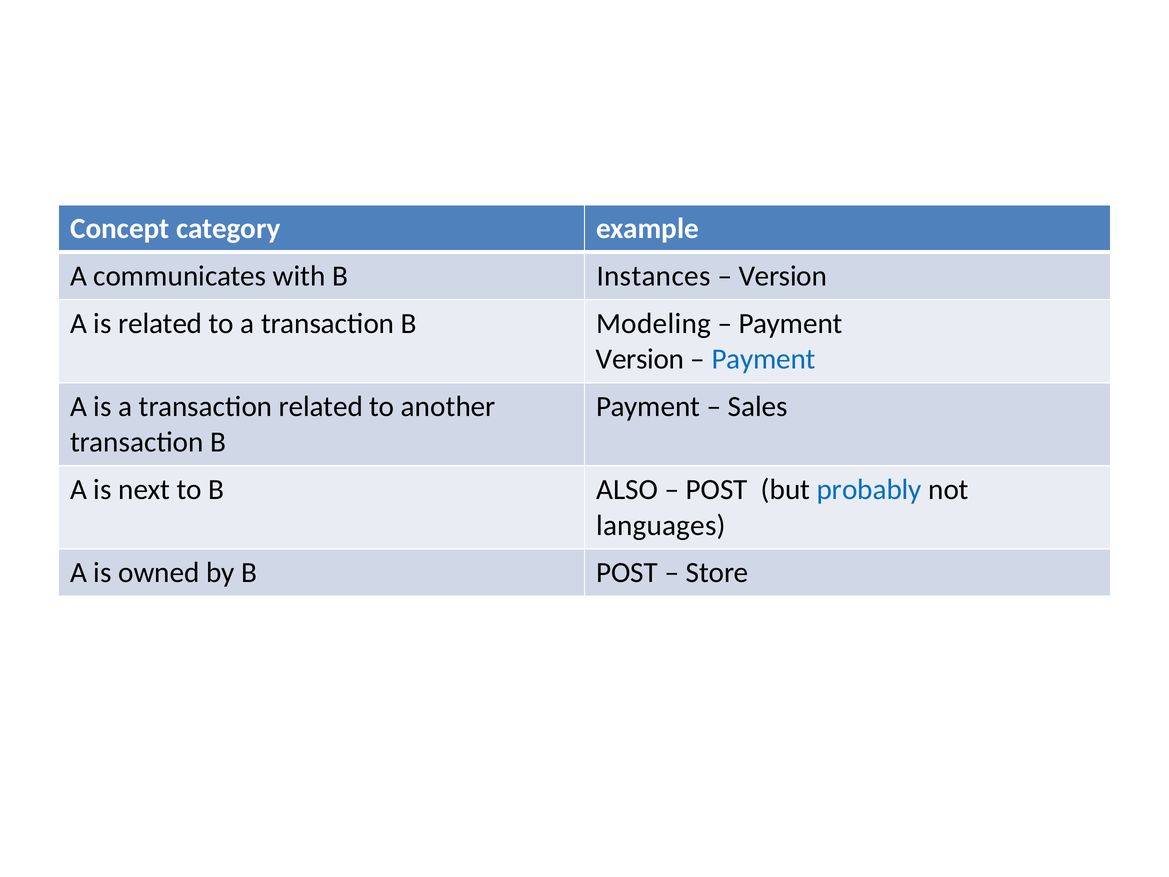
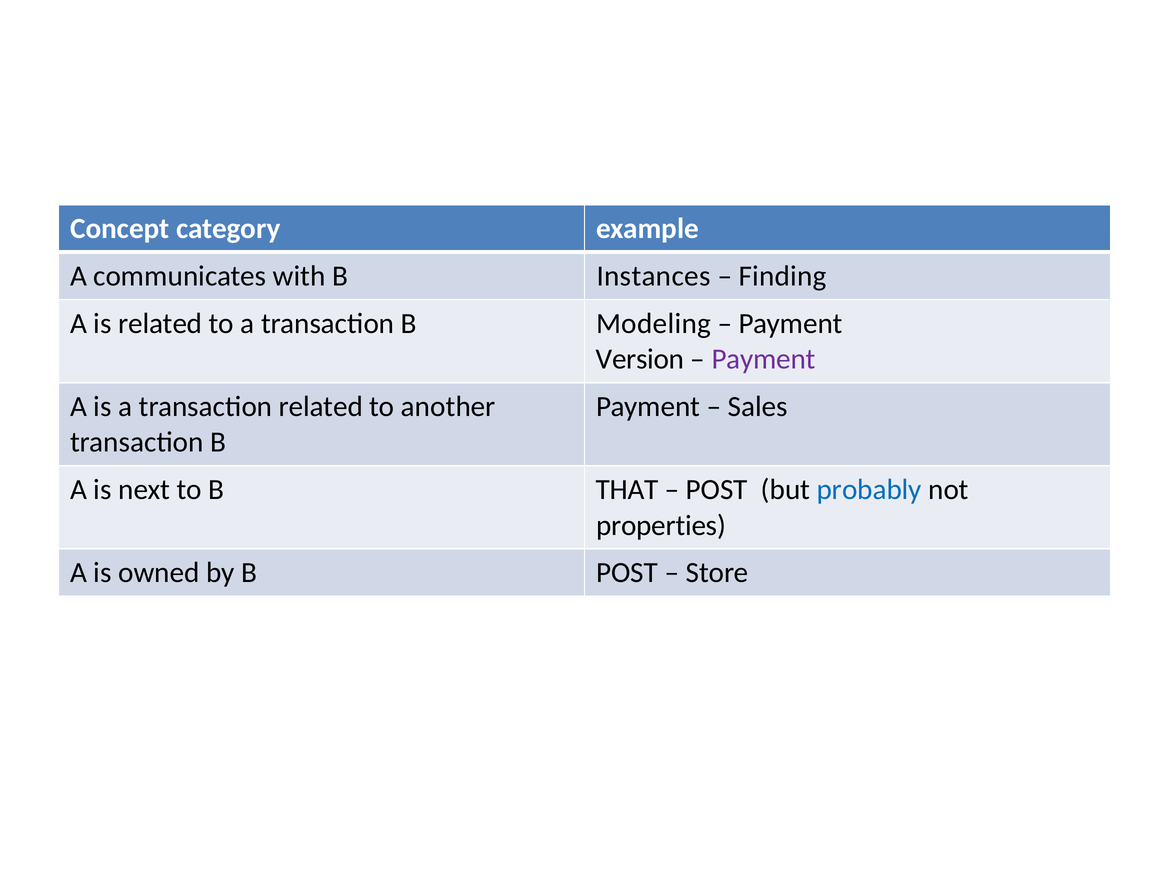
Version at (783, 276): Version -> Finding
Payment at (764, 359) colour: blue -> purple
ALSO: ALSO -> THAT
languages: languages -> properties
